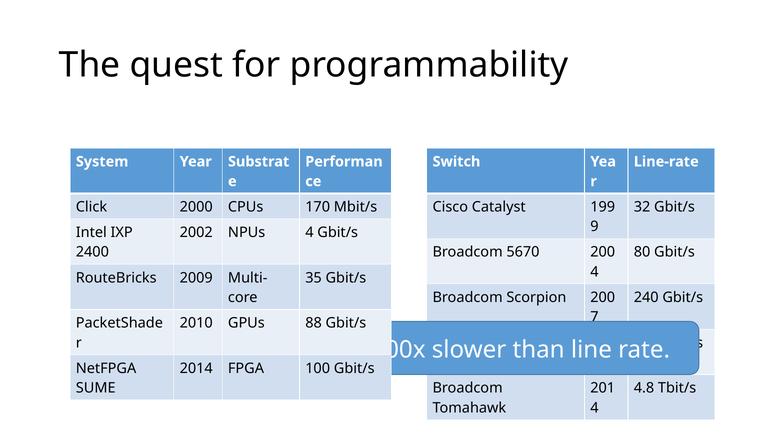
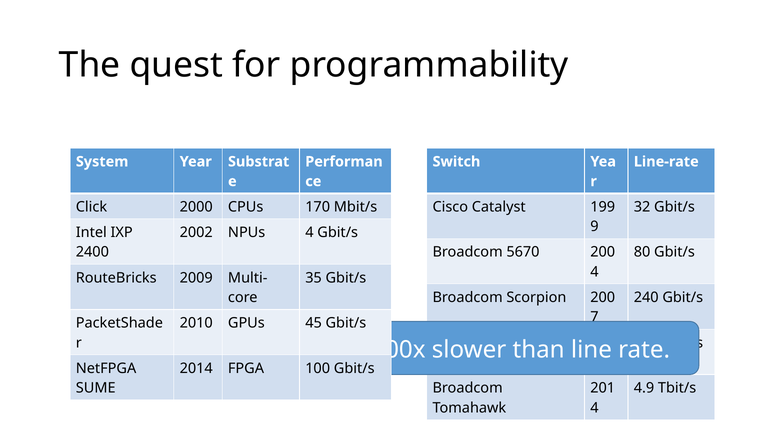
88: 88 -> 45
4.8: 4.8 -> 4.9
